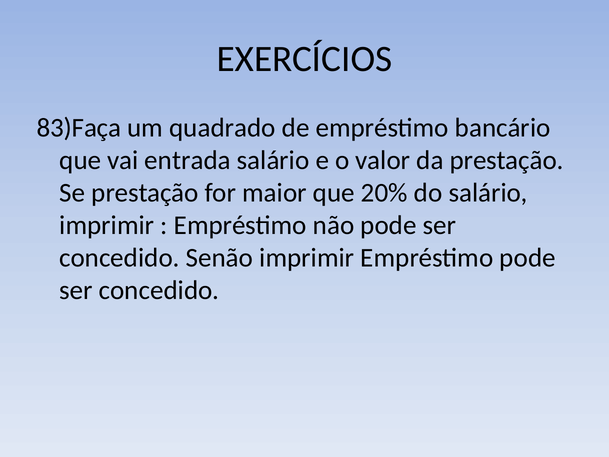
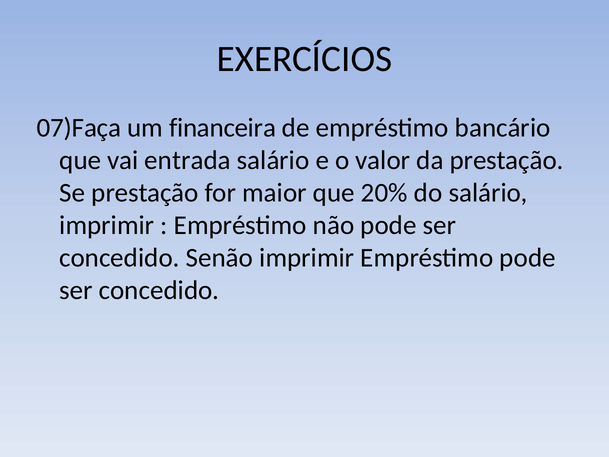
83)Faça: 83)Faça -> 07)Faça
quadrado: quadrado -> financeira
